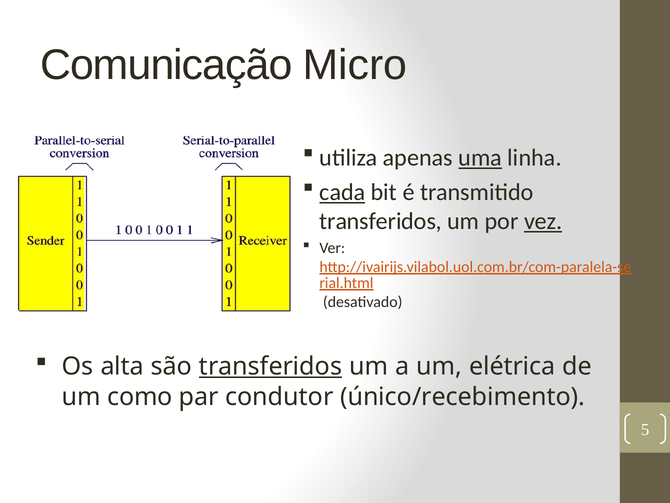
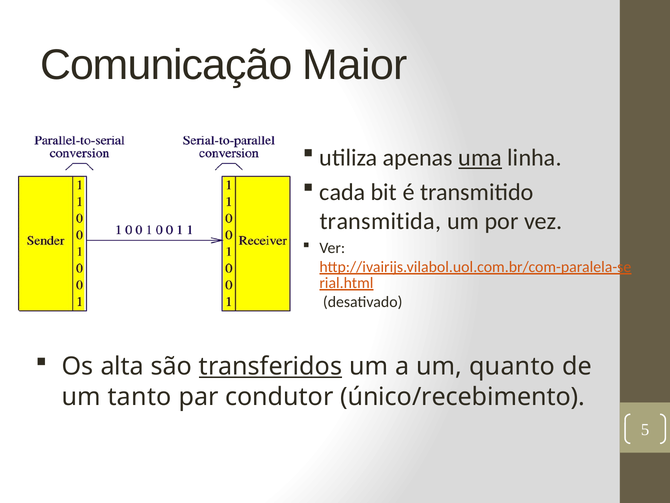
Micro: Micro -> Maior
cada underline: present -> none
transferidos at (381, 221): transferidos -> transmitida
vez underline: present -> none
elétrica: elétrica -> quanto
como: como -> tanto
